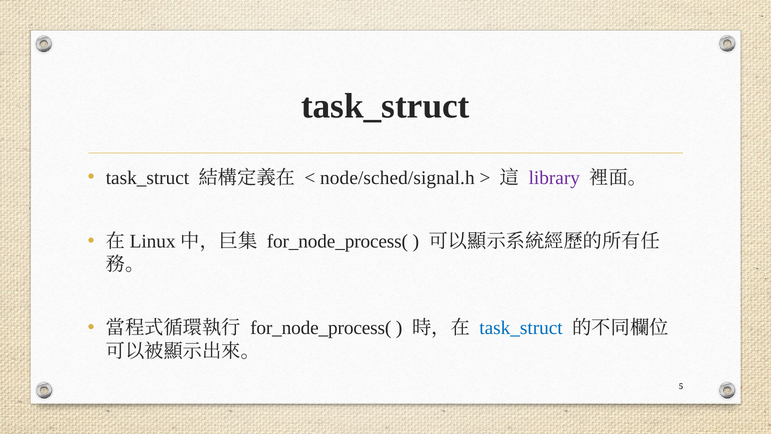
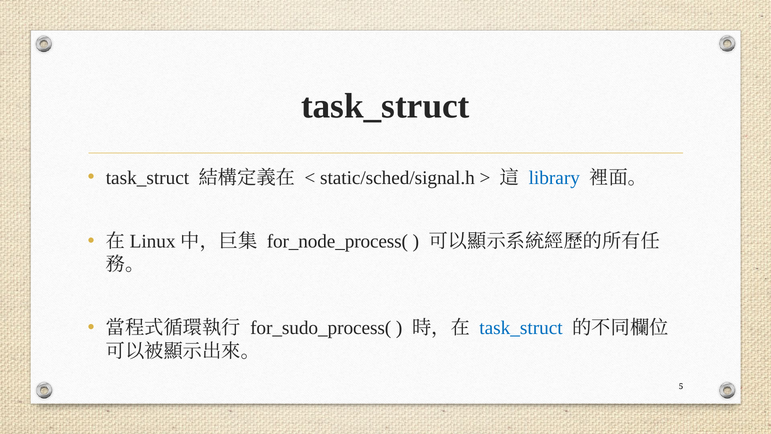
node/sched/signal.h: node/sched/signal.h -> static/sched/signal.h
library colour: purple -> blue
for_node_process( at (321, 328): for_node_process( -> for_sudo_process(
